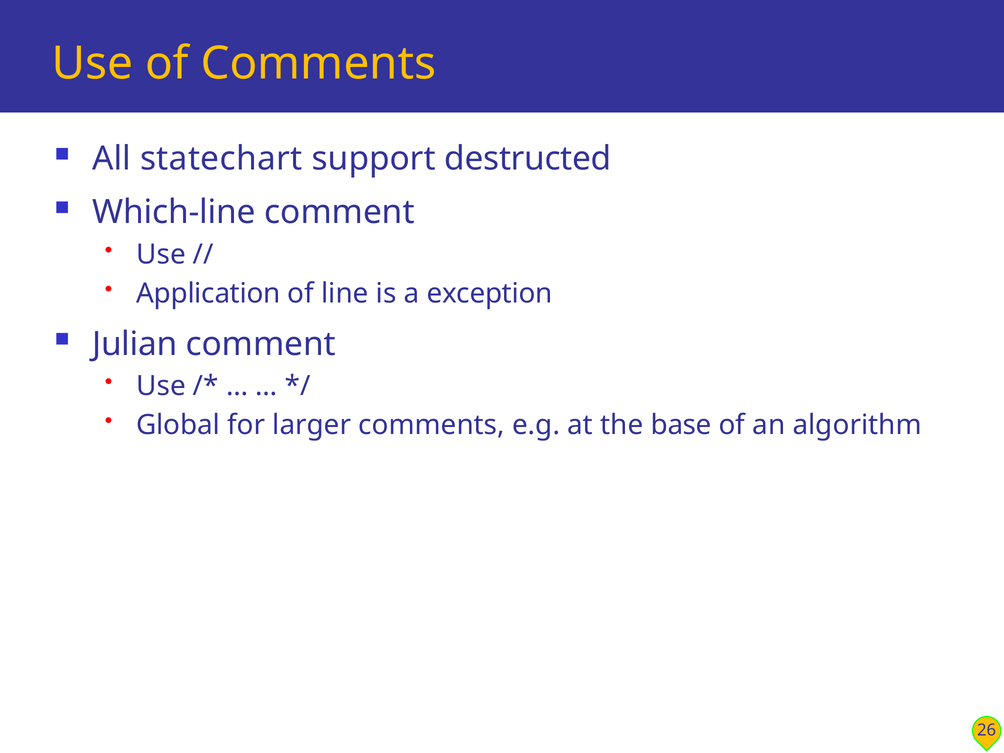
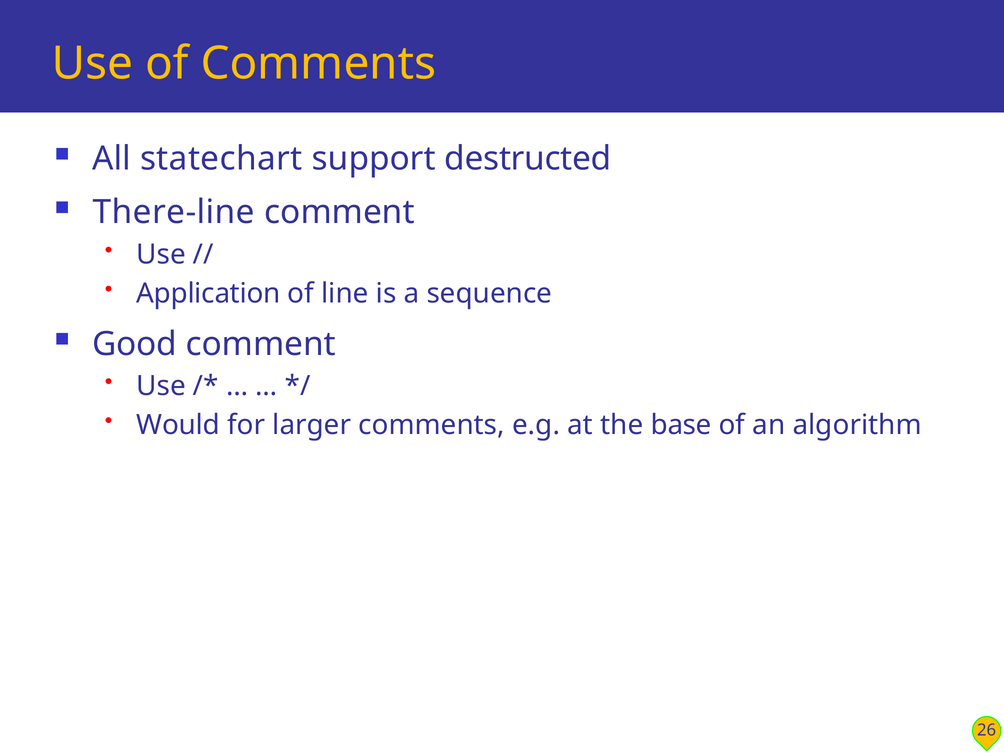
Which-line: Which-line -> There-line
exception: exception -> sequence
Julian: Julian -> Good
Global: Global -> Would
